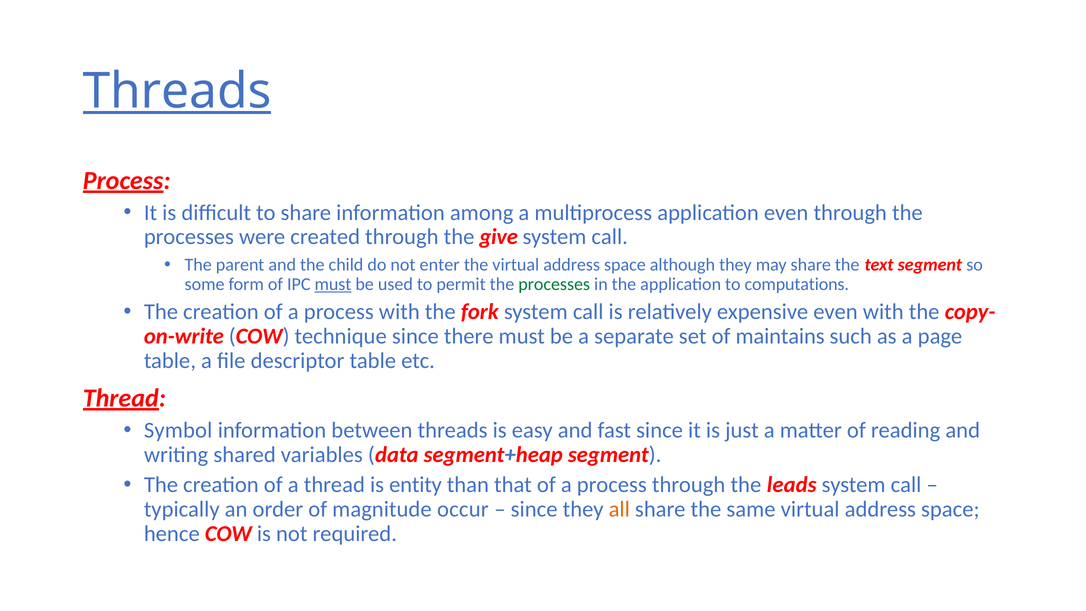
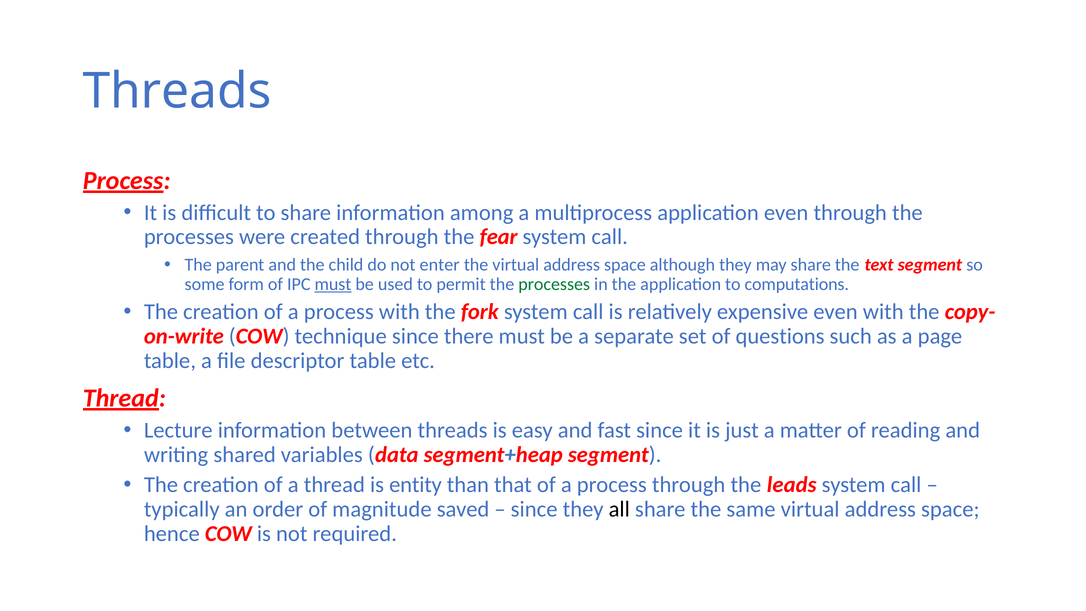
Threads at (177, 91) underline: present -> none
give: give -> fear
maintains: maintains -> questions
Symbol: Symbol -> Lecture
occur: occur -> saved
all colour: orange -> black
